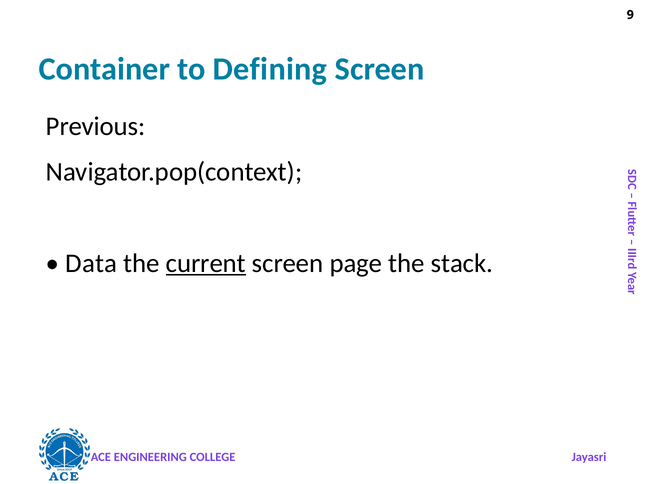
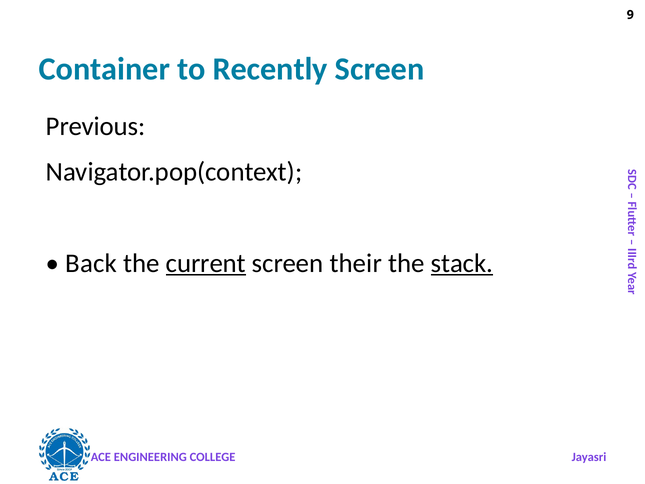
Defining: Defining -> Recently
Data: Data -> Back
page: page -> their
stack underline: none -> present
